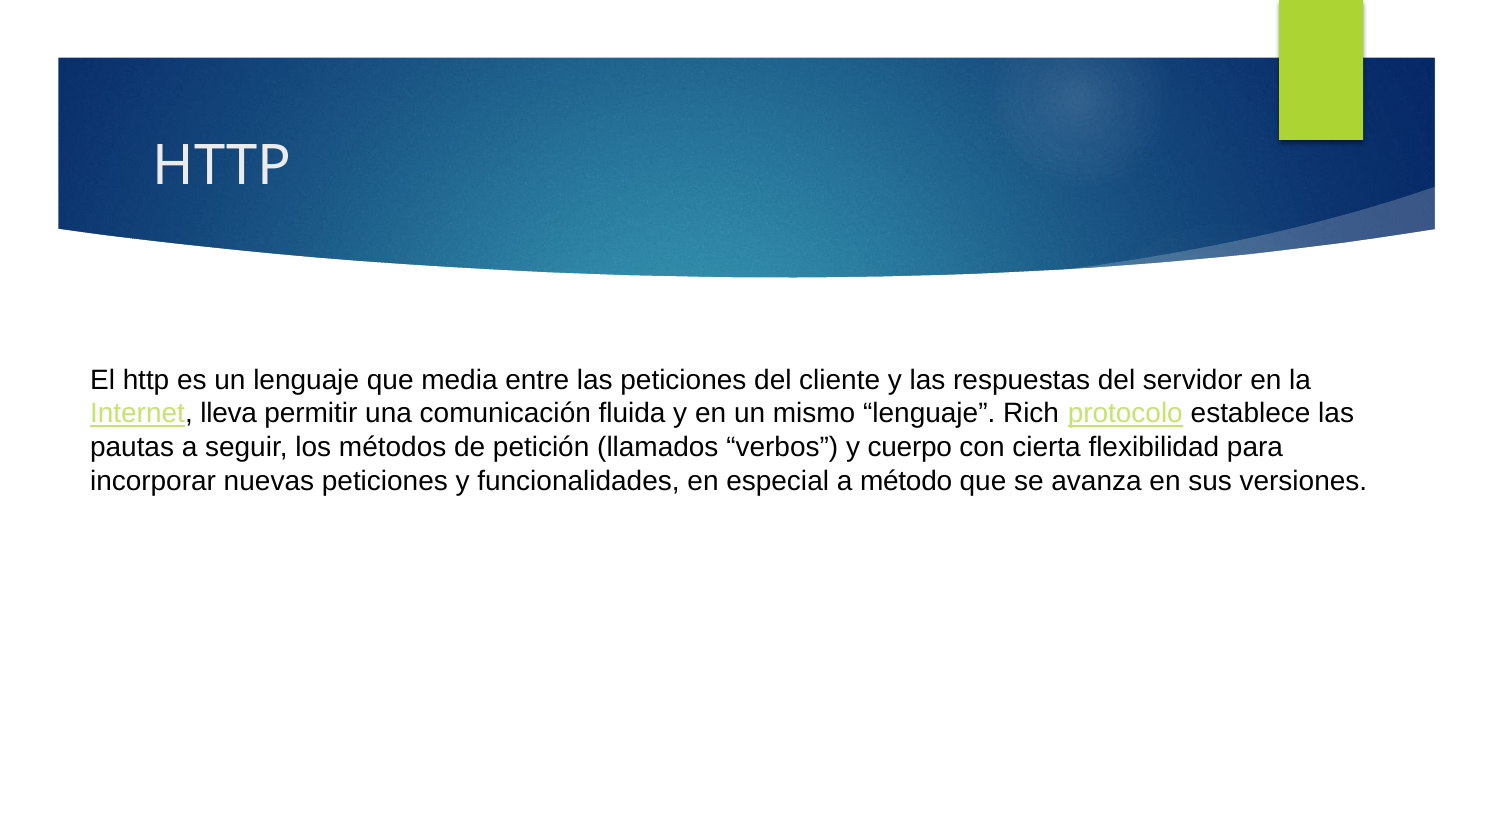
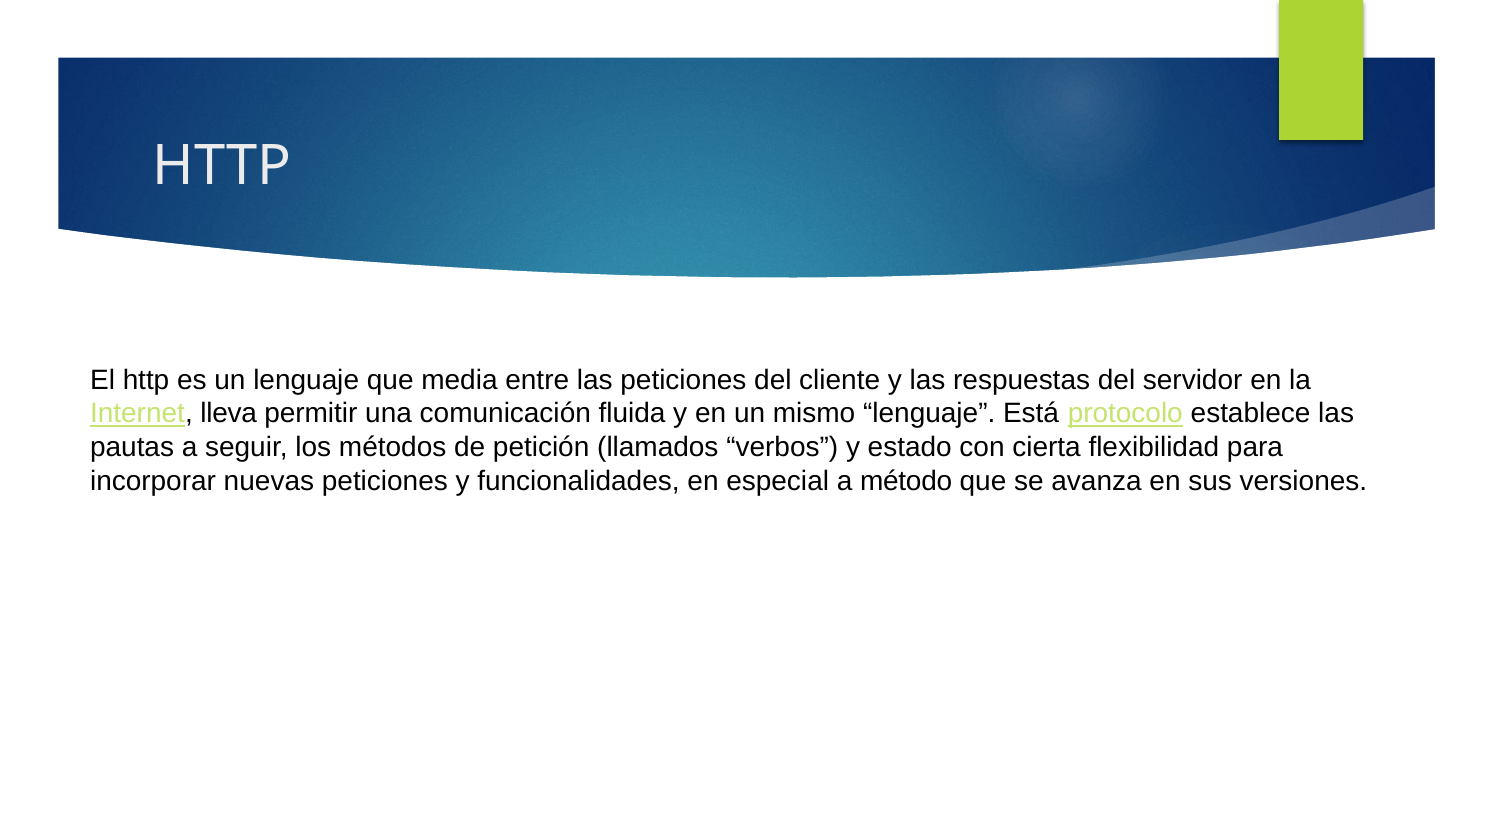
Rich: Rich -> Está
cuerpo: cuerpo -> estado
